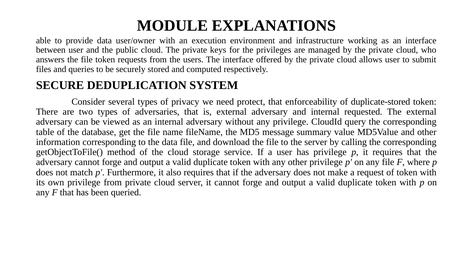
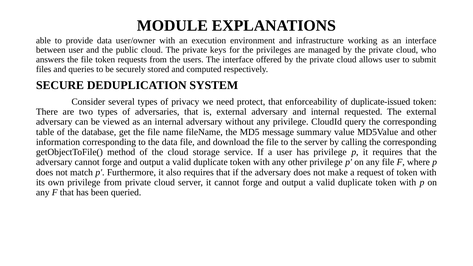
duplicate-stored: duplicate-stored -> duplicate-issued
